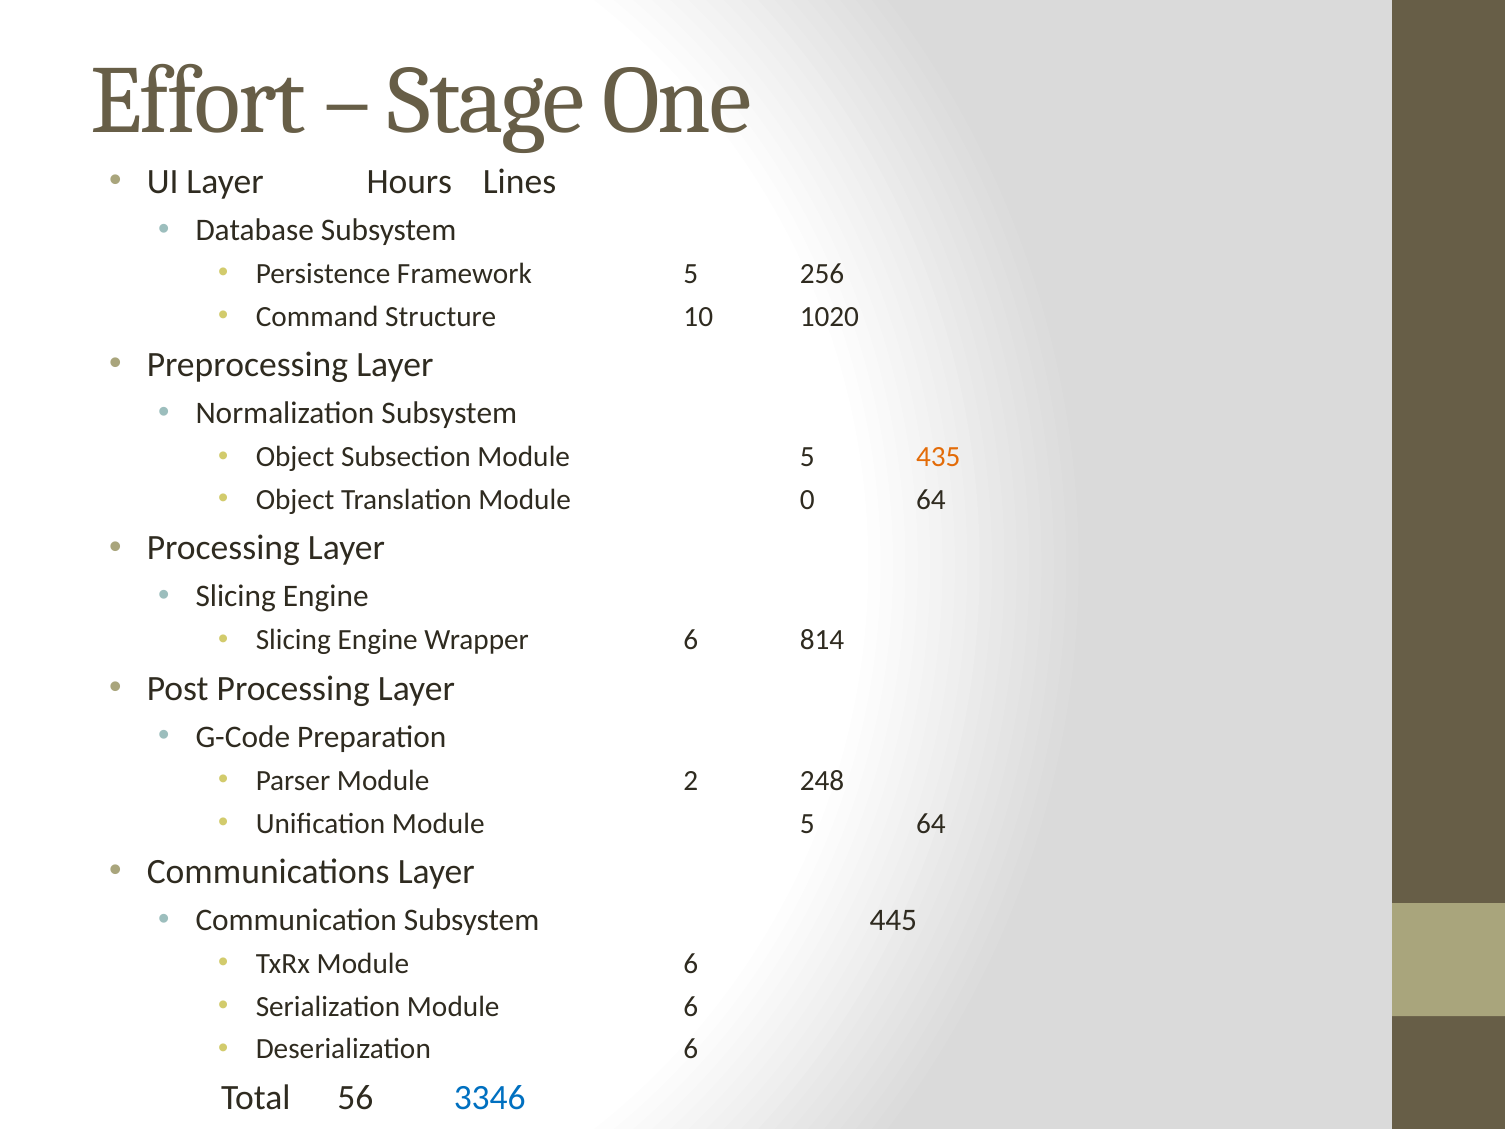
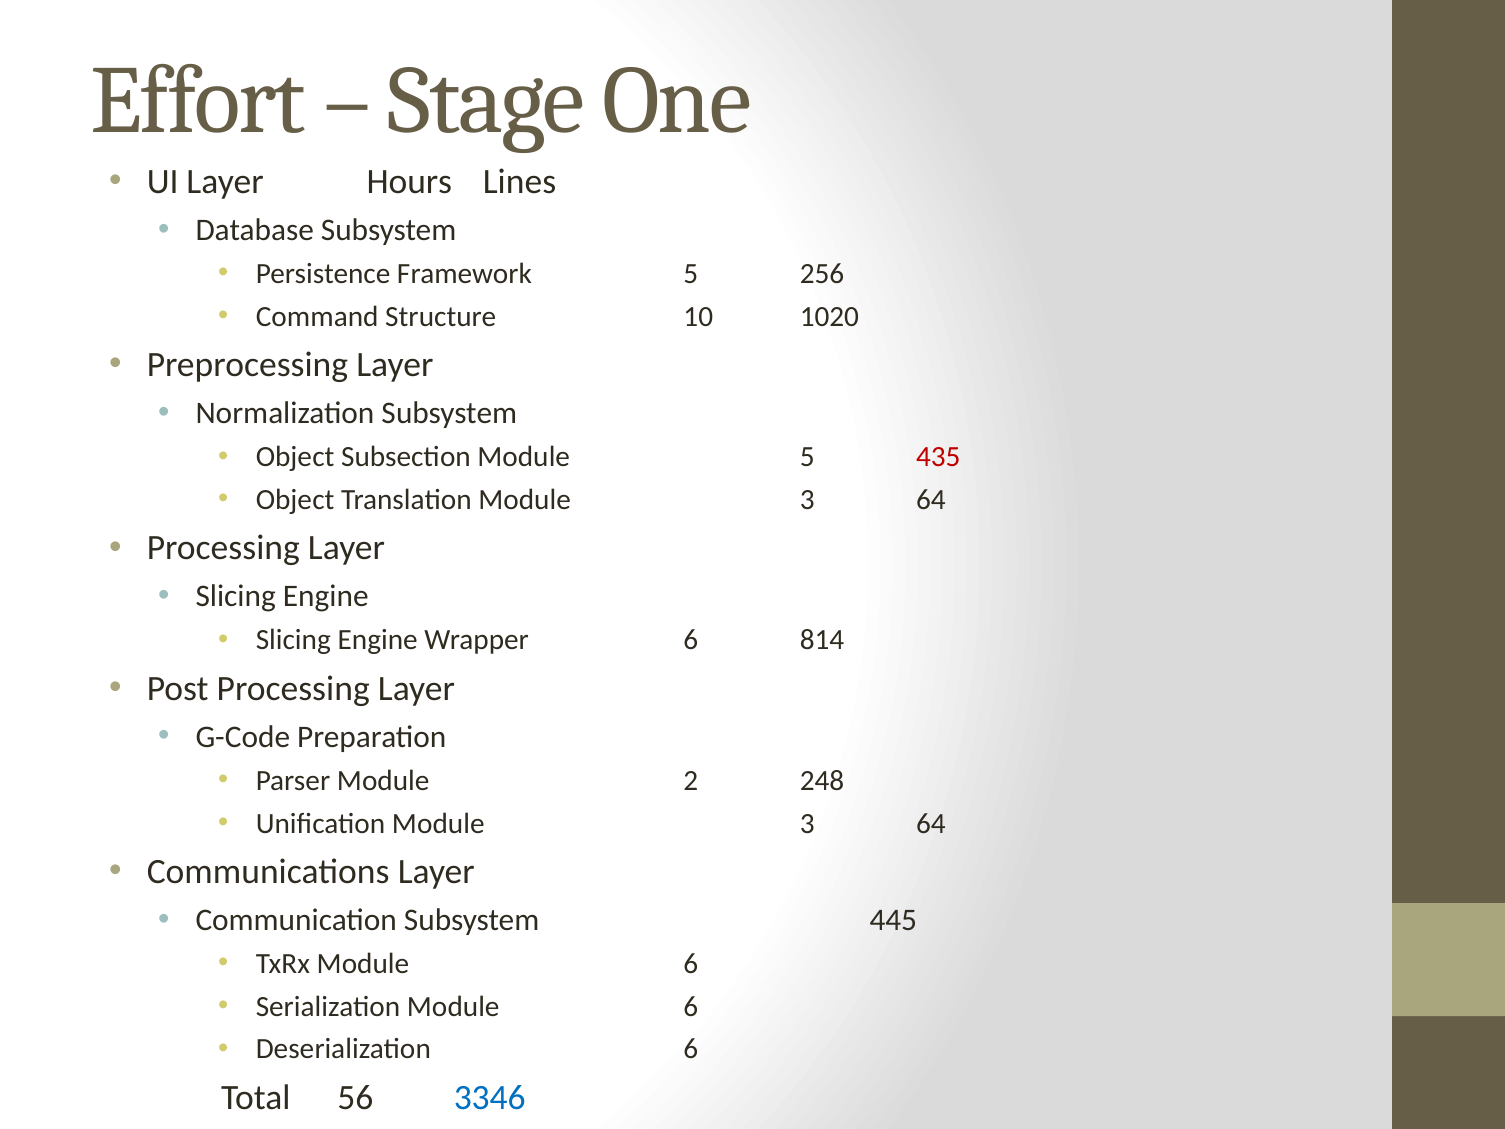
435 colour: orange -> red
Translation Module 0: 0 -> 3
Unification Module 5: 5 -> 3
